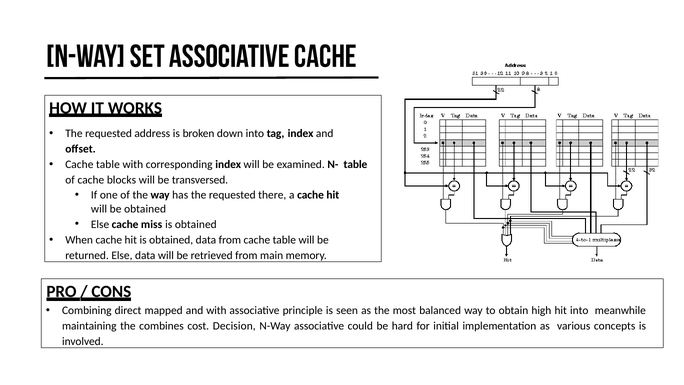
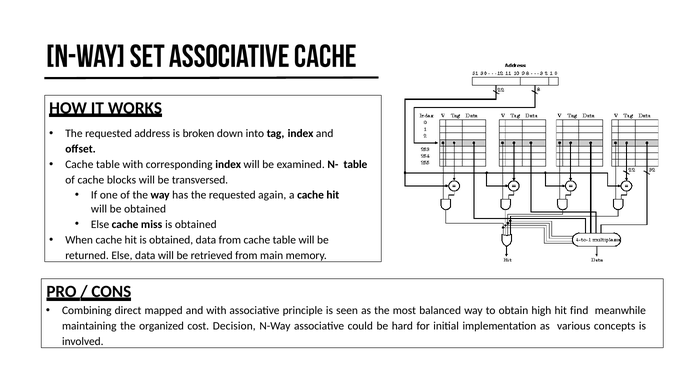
there: there -> again
hit into: into -> find
combines: combines -> organized
